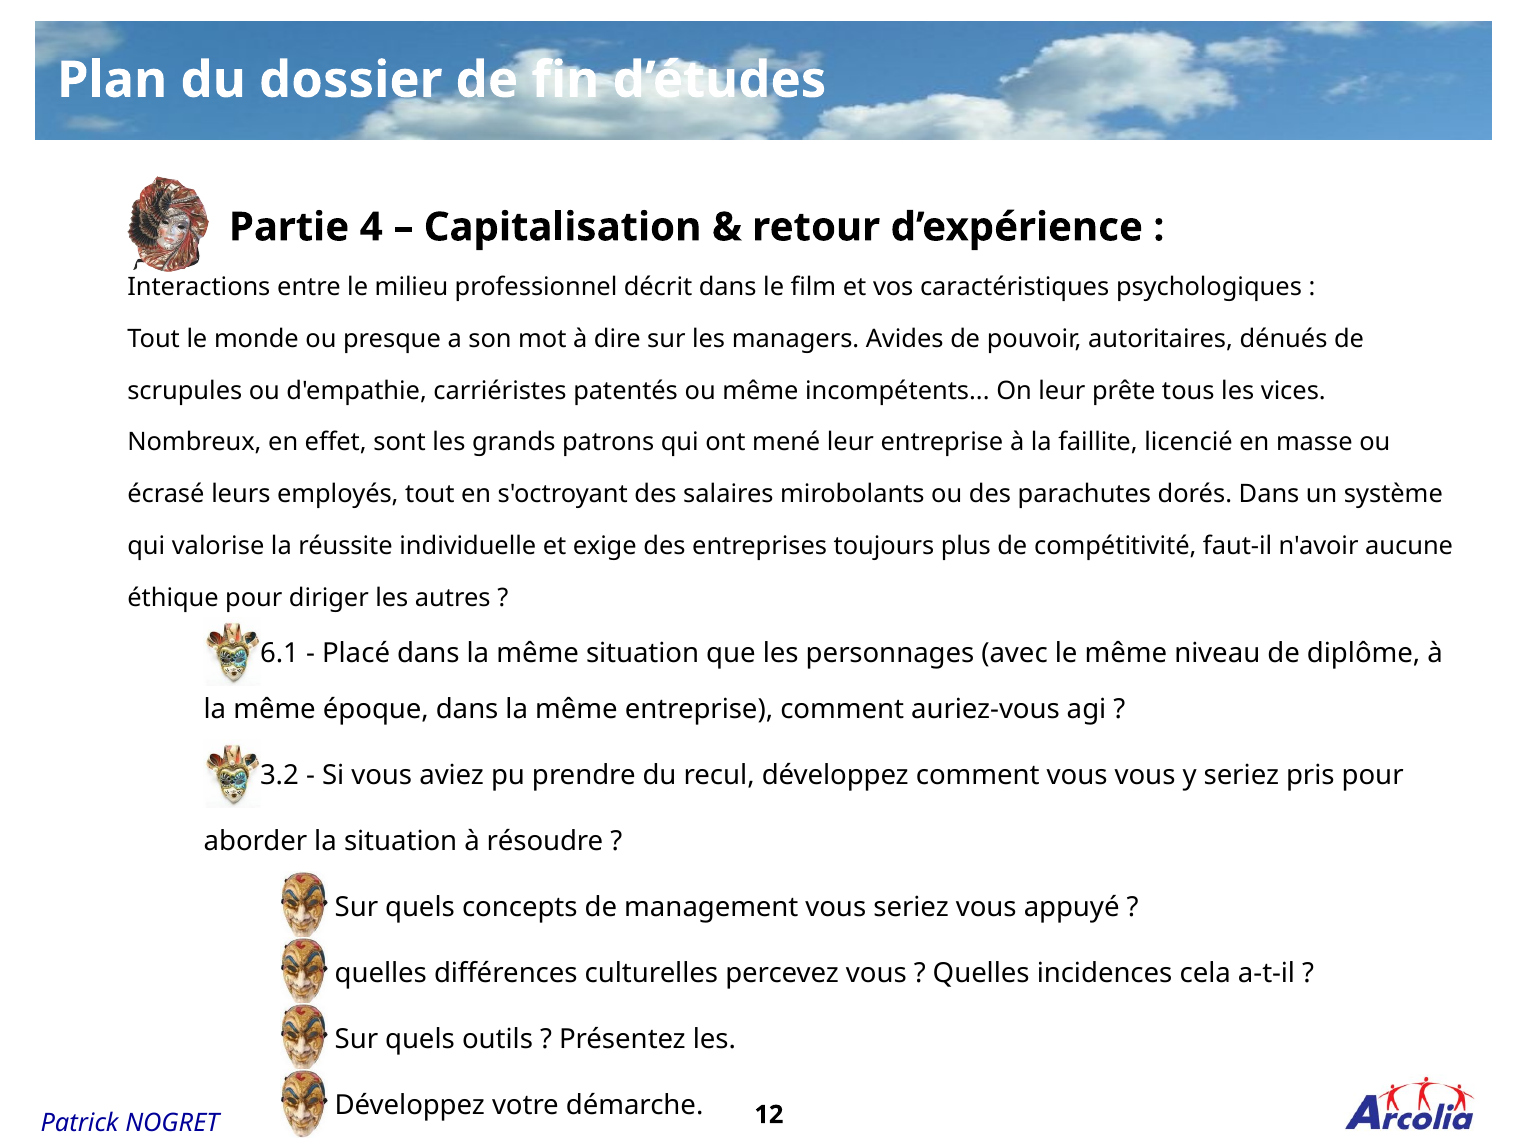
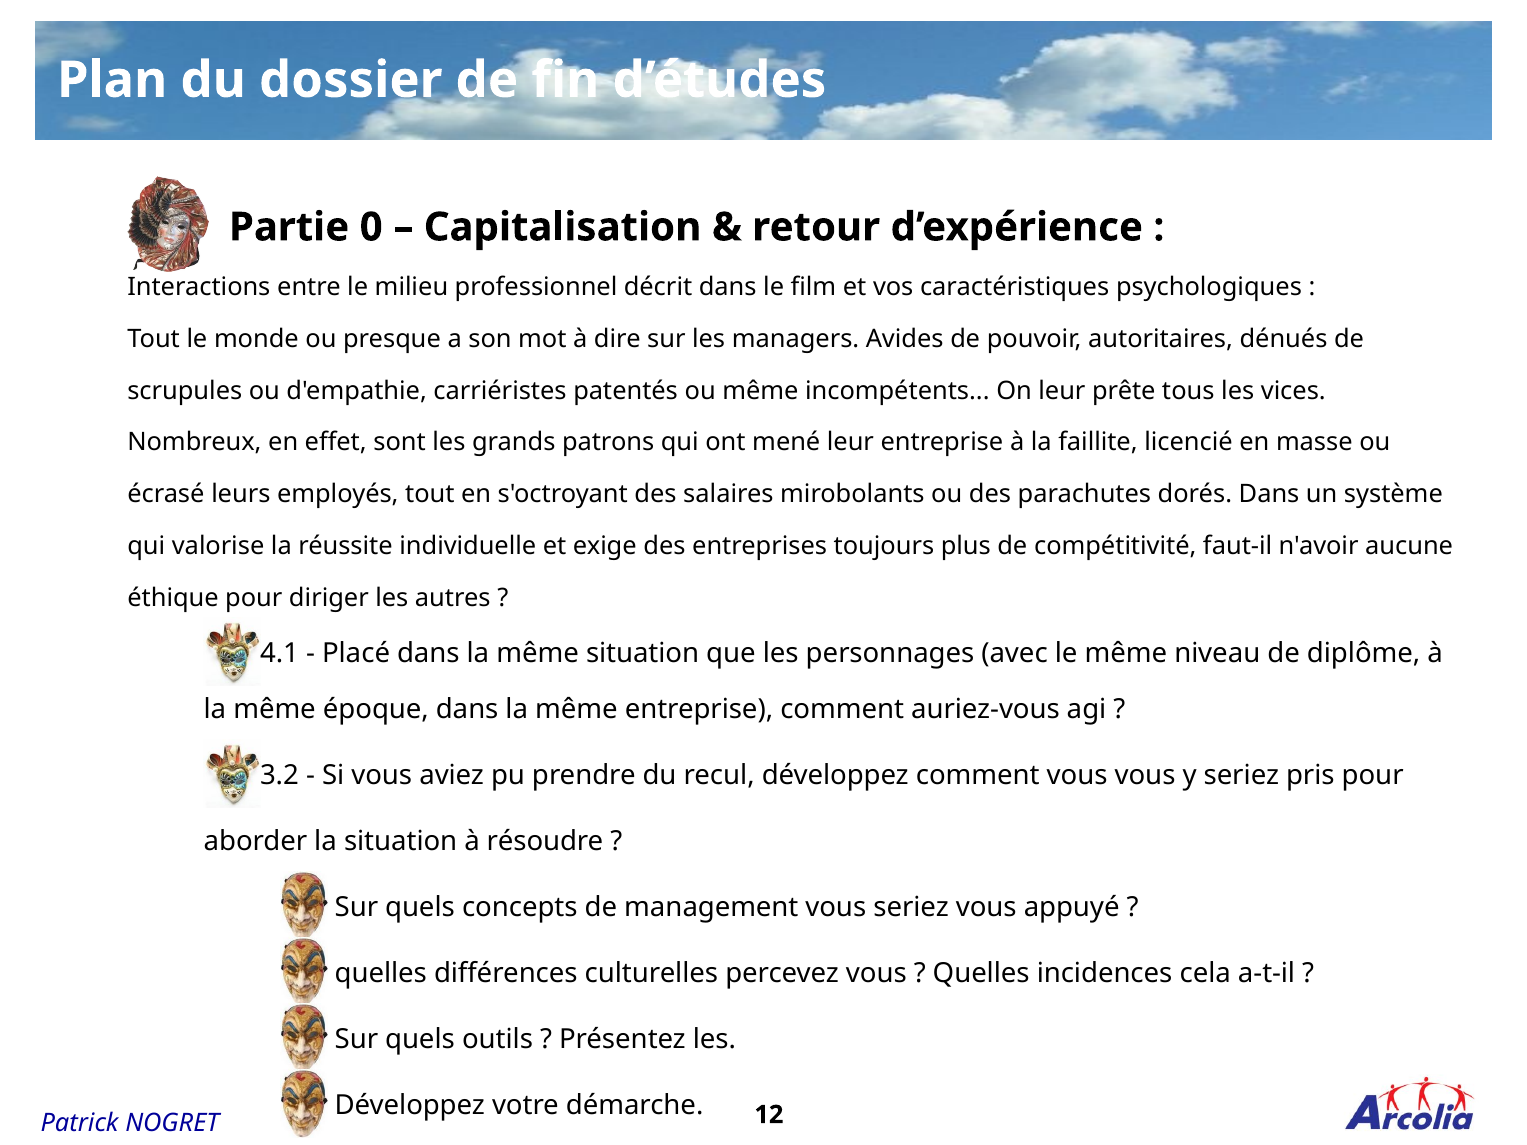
4: 4 -> 0
6.1: 6.1 -> 4.1
